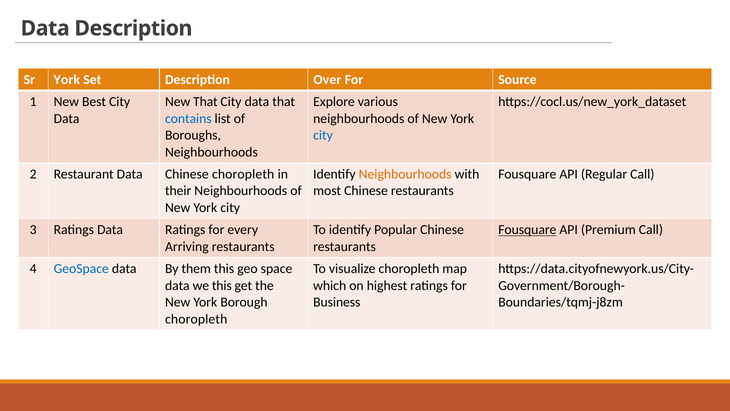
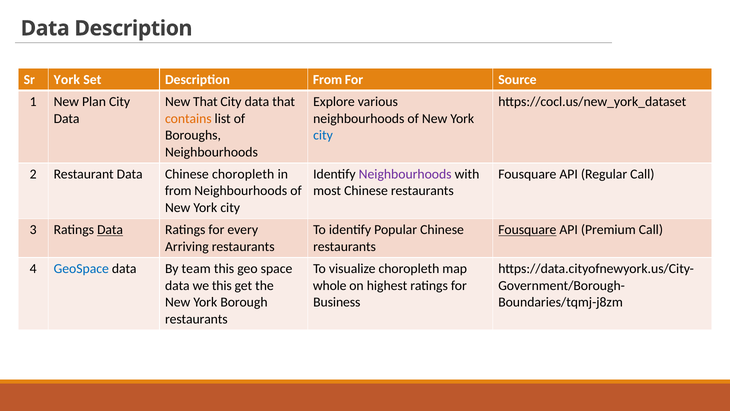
Description Over: Over -> From
Best: Best -> Plan
contains colour: blue -> orange
Neighbourhoods at (405, 174) colour: orange -> purple
their at (178, 191): their -> from
Data at (110, 230) underline: none -> present
them: them -> team
which: which -> whole
choropleth at (196, 319): choropleth -> restaurants
